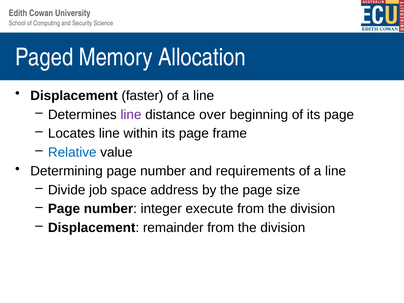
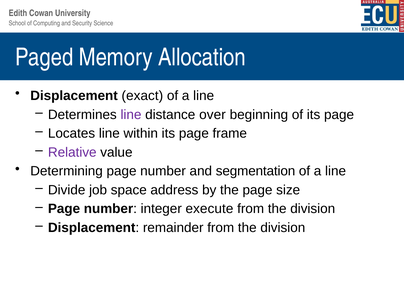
faster: faster -> exact
Relative colour: blue -> purple
requirements: requirements -> segmentation
